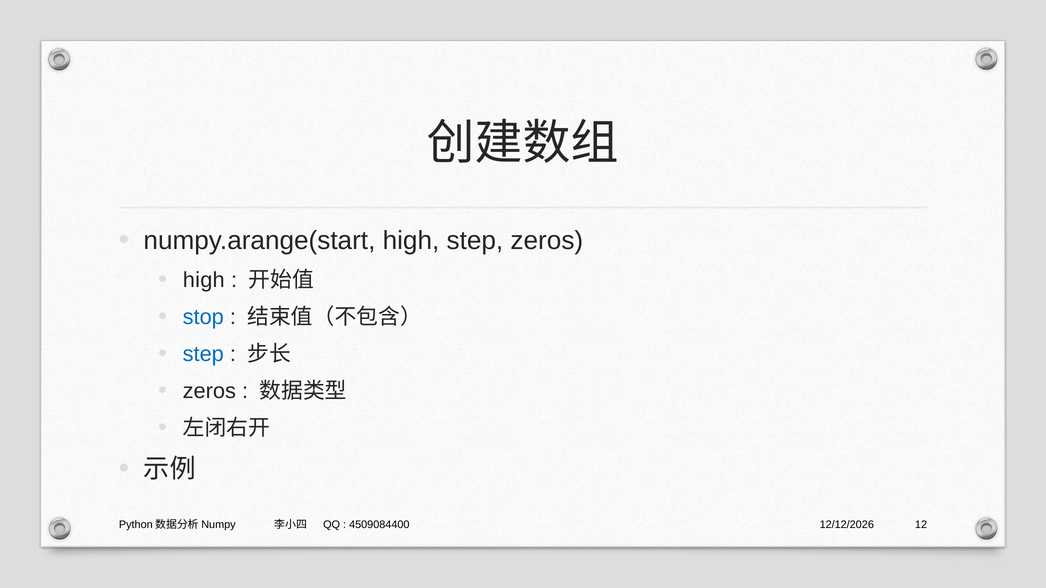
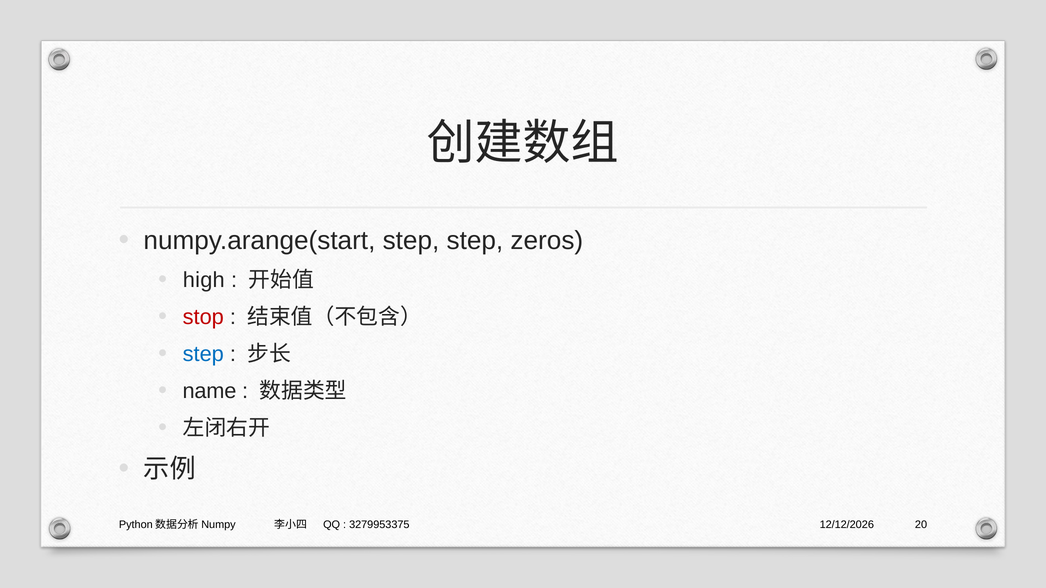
numpy.arange(start high: high -> step
stop colour: blue -> red
zeros at (209, 391): zeros -> name
4509084400: 4509084400 -> 3279953375
12: 12 -> 20
